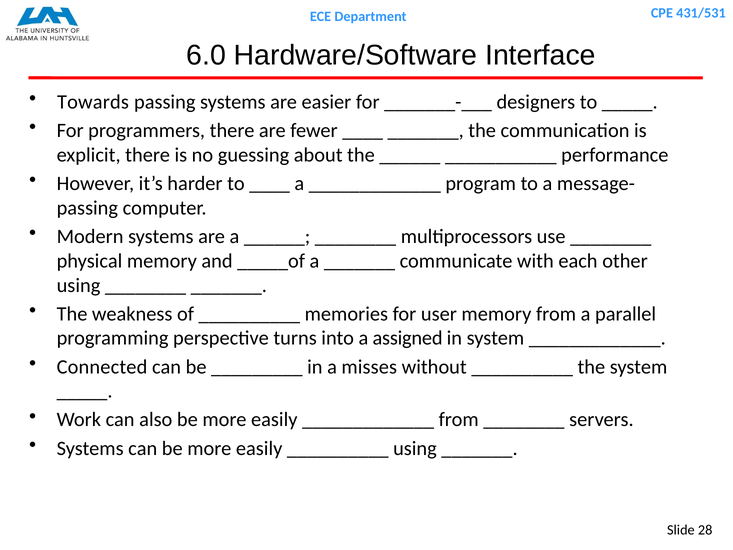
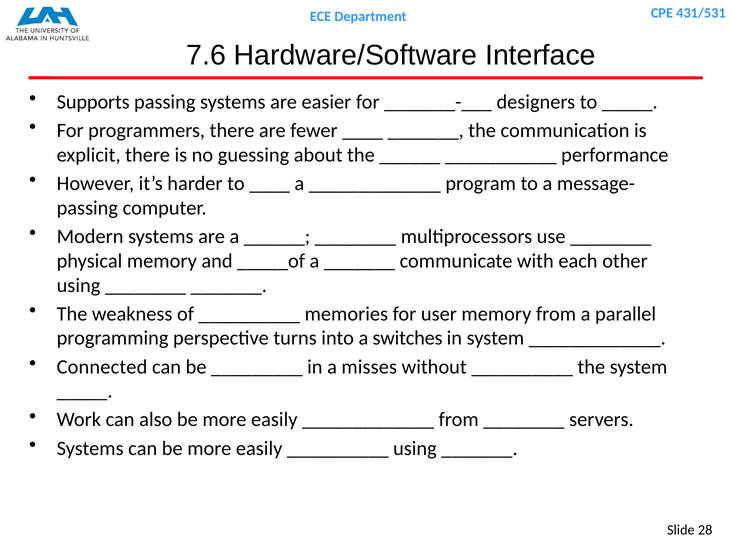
6.0: 6.0 -> 7.6
Towards: Towards -> Supports
assigned: assigned -> switches
